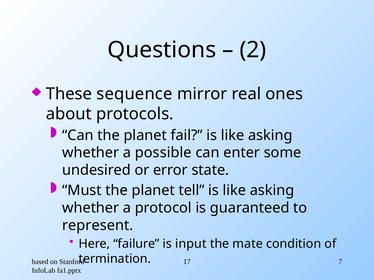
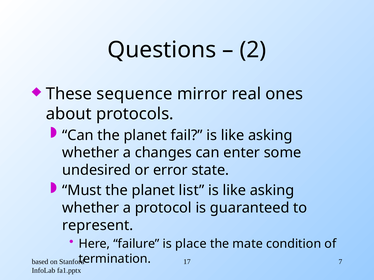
possible: possible -> changes
tell: tell -> list
input: input -> place
